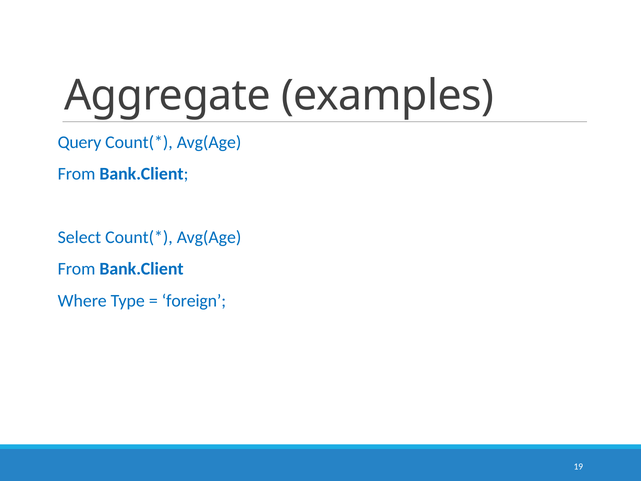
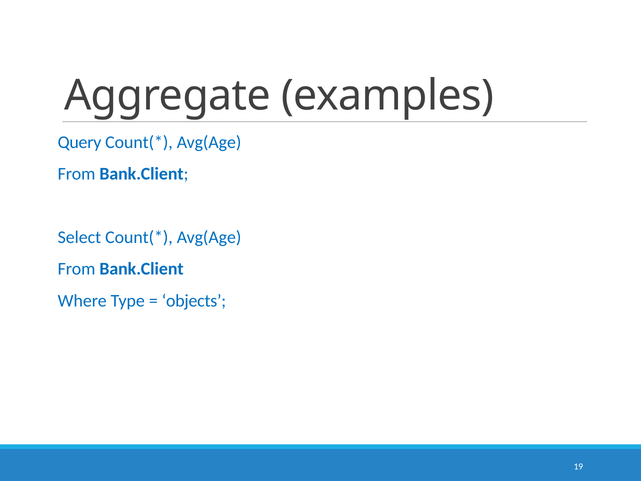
foreign: foreign -> objects
